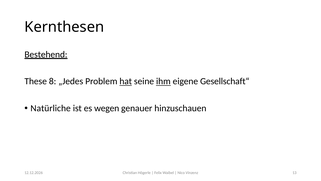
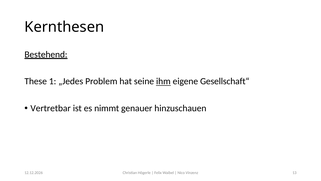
8: 8 -> 1
hat underline: present -> none
Natürliche: Natürliche -> Vertretbar
wegen: wegen -> nimmt
